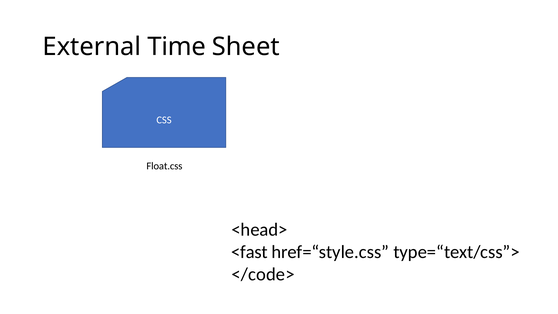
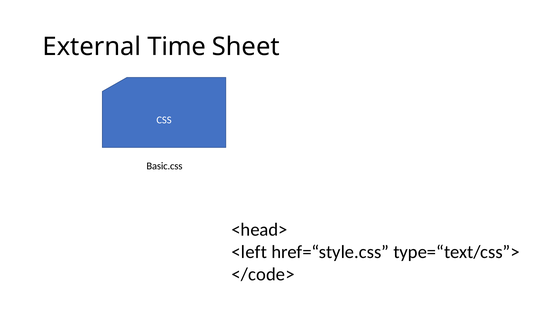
Float.css: Float.css -> Basic.css
<fast: <fast -> <left
